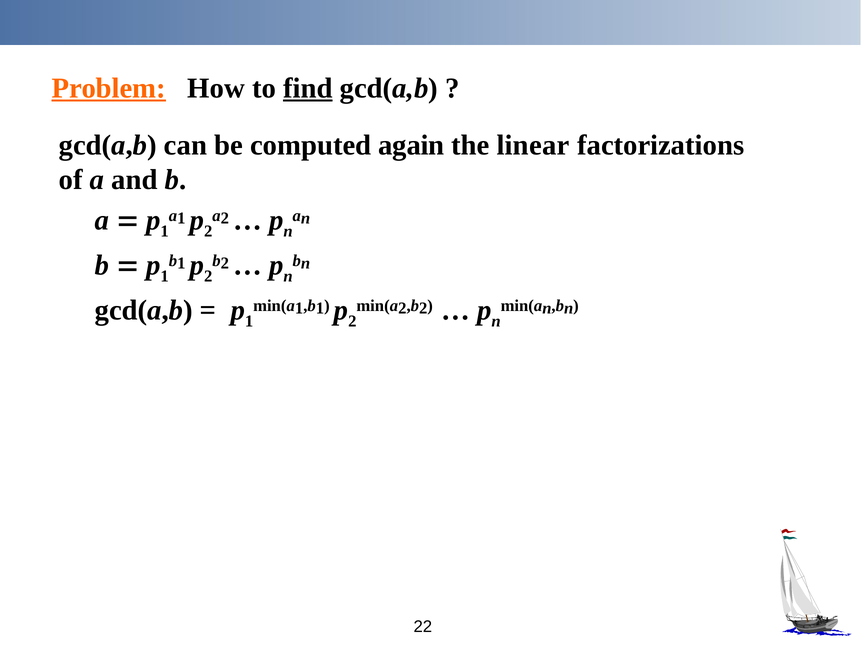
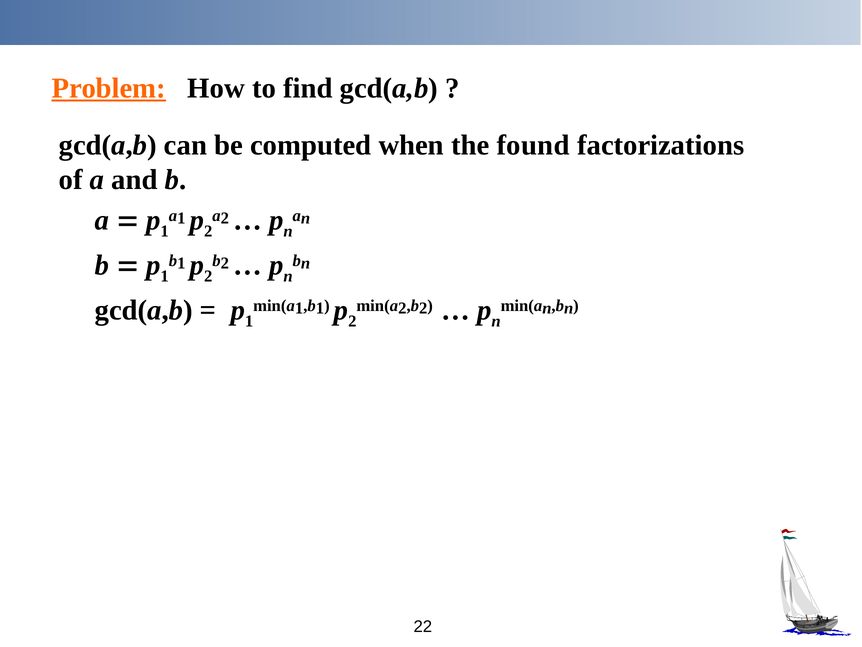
find underline: present -> none
again: again -> when
linear: linear -> found
